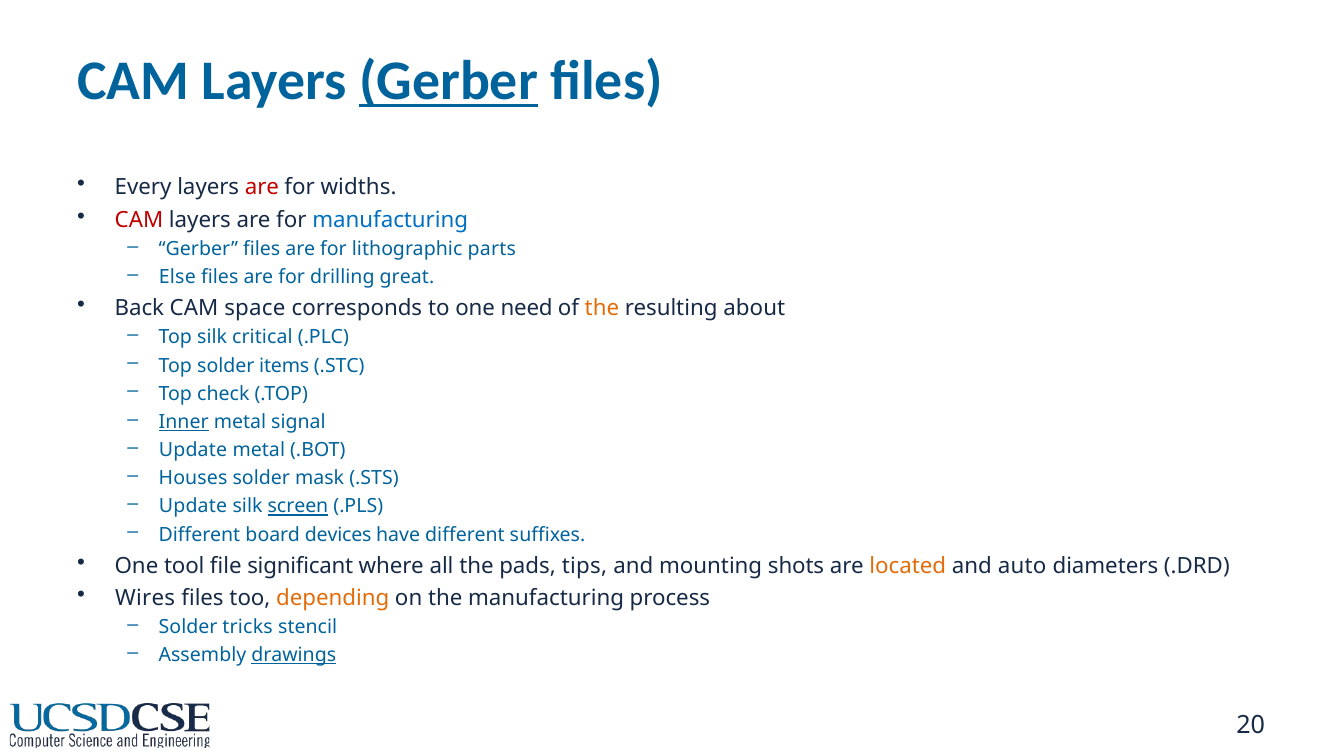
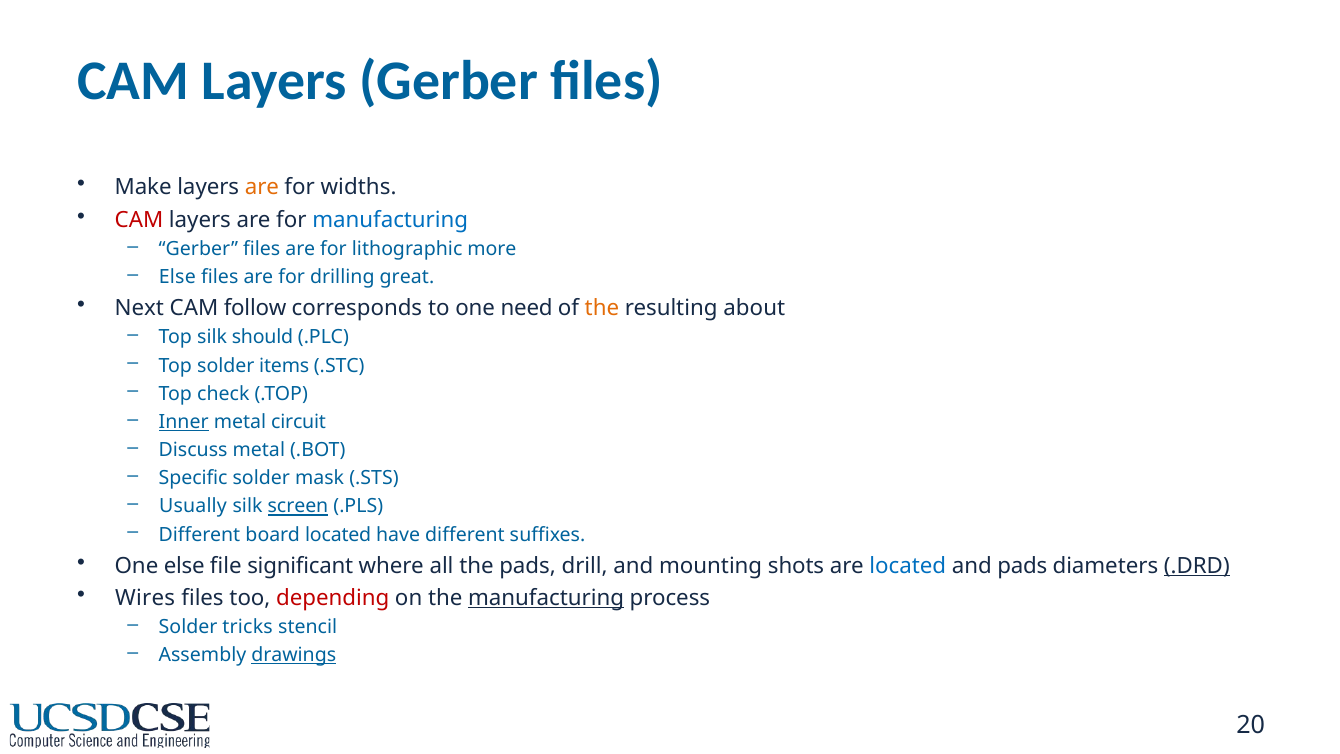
Gerber at (449, 81) underline: present -> none
Every: Every -> Make
are at (262, 187) colour: red -> orange
parts: parts -> more
Back: Back -> Next
space: space -> follow
critical: critical -> should
signal: signal -> circuit
Update at (193, 450): Update -> Discuss
Houses: Houses -> Specific
Update at (193, 506): Update -> Usually
board devices: devices -> located
One tool: tool -> else
tips: tips -> drill
located at (908, 566) colour: orange -> blue
and auto: auto -> pads
.DRD underline: none -> present
depending colour: orange -> red
manufacturing at (546, 598) underline: none -> present
